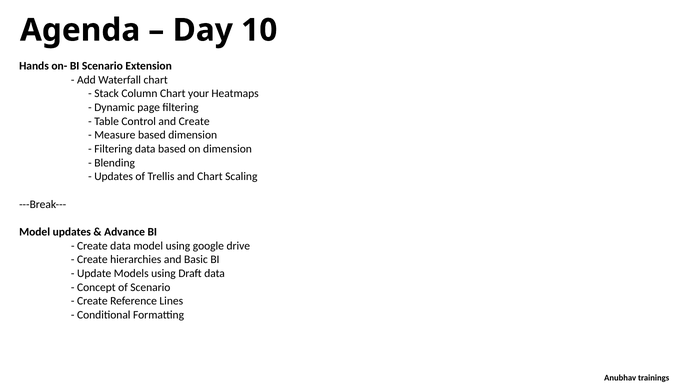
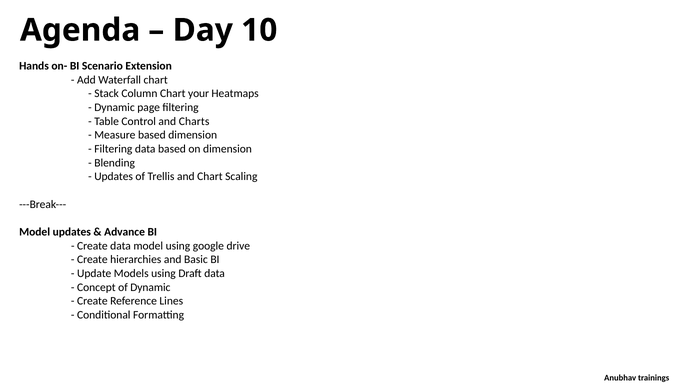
and Create: Create -> Charts
of Scenario: Scenario -> Dynamic
